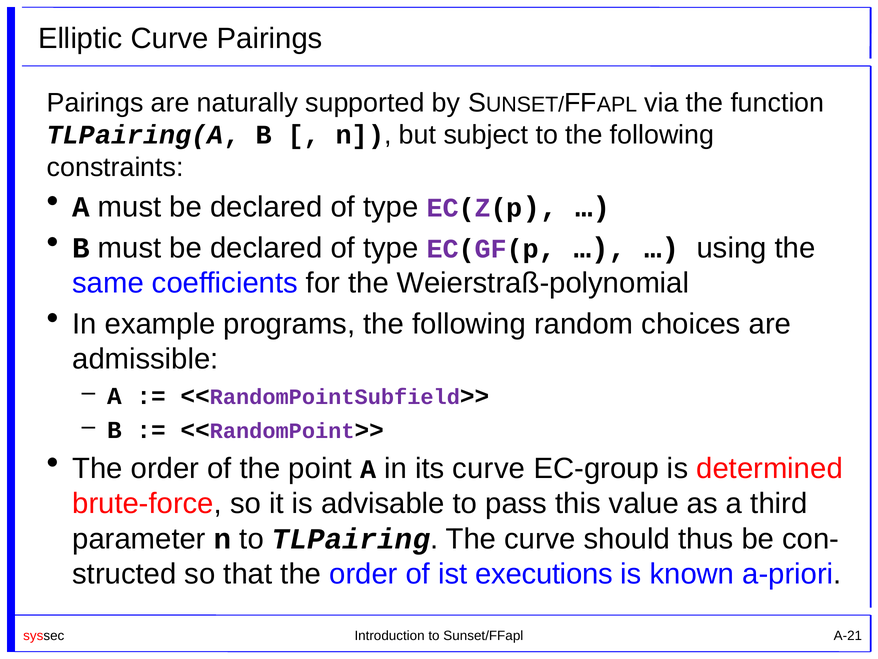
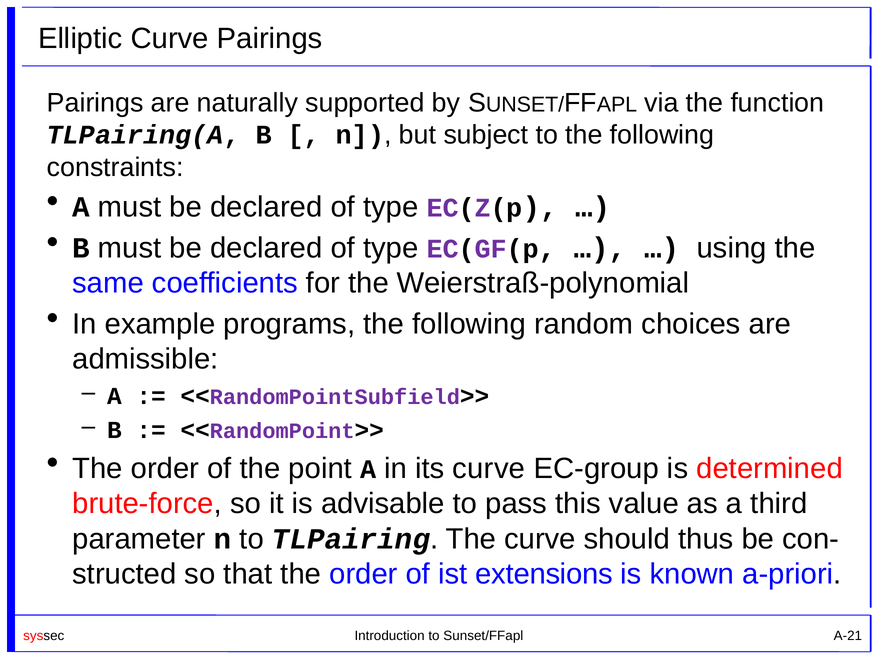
executions: executions -> extensions
